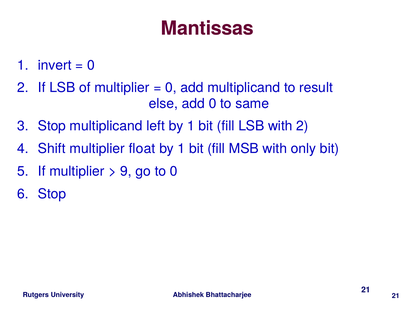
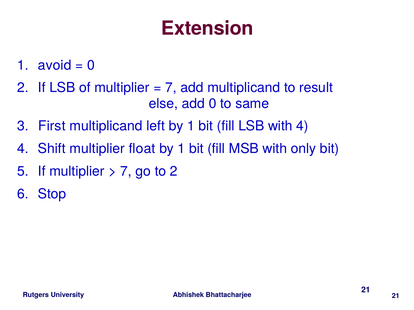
Mantissas: Mantissas -> Extension
invert: invert -> avoid
0 at (171, 88): 0 -> 7
Stop at (52, 126): Stop -> First
with 2: 2 -> 4
9 at (126, 172): 9 -> 7
to 0: 0 -> 2
